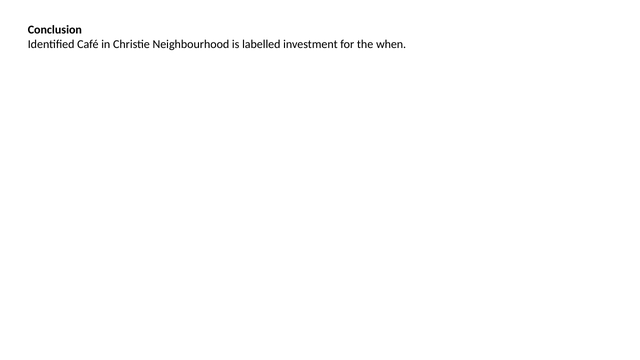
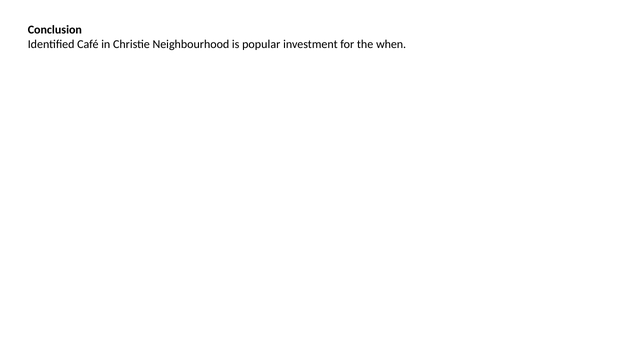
labelled: labelled -> popular
